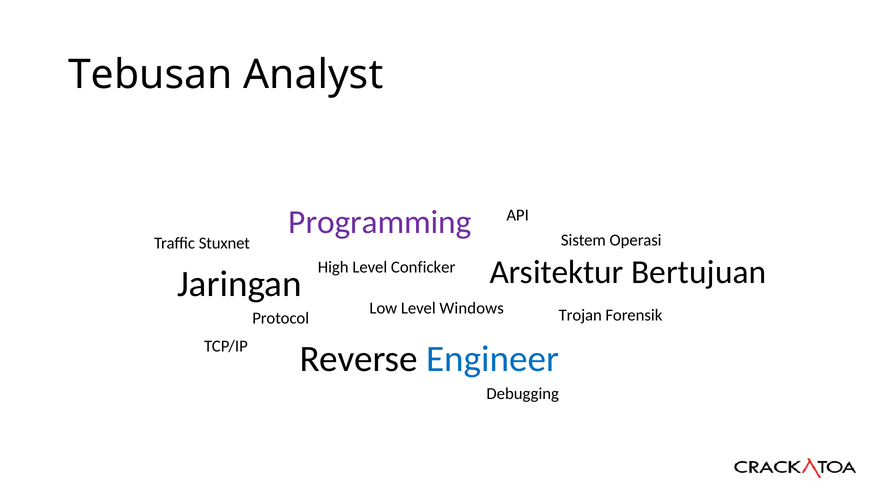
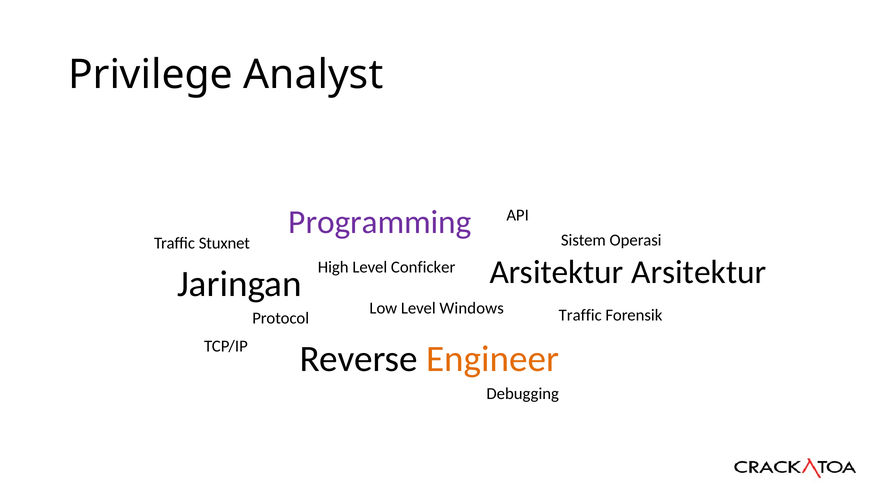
Tebusan: Tebusan -> Privilege
Arsitektur Bertujuan: Bertujuan -> Arsitektur
Trojan at (580, 315): Trojan -> Traffic
Engineer colour: blue -> orange
